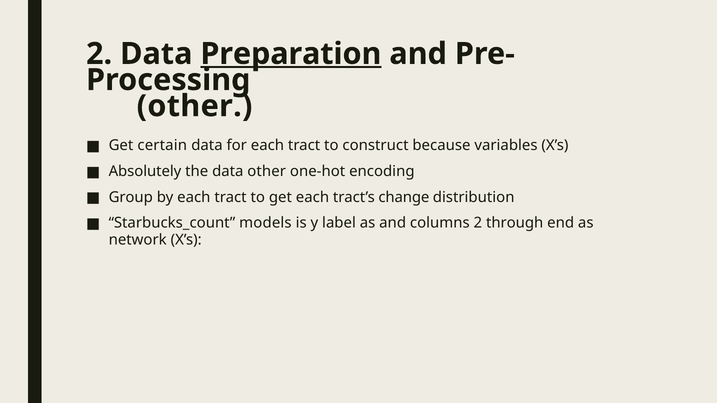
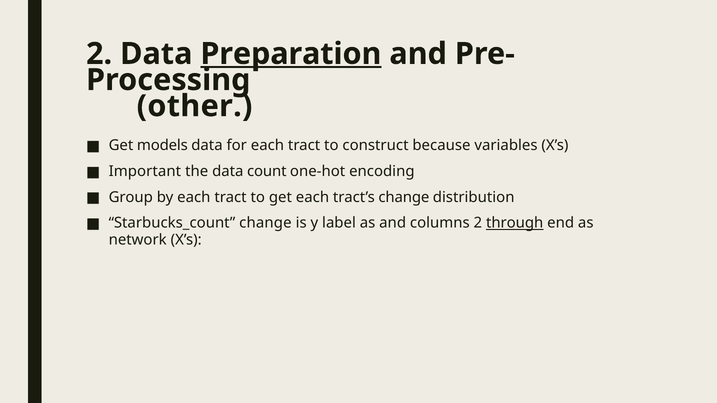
certain: certain -> models
Absolutely: Absolutely -> Important
data other: other -> count
Starbucks_count models: models -> change
through underline: none -> present
